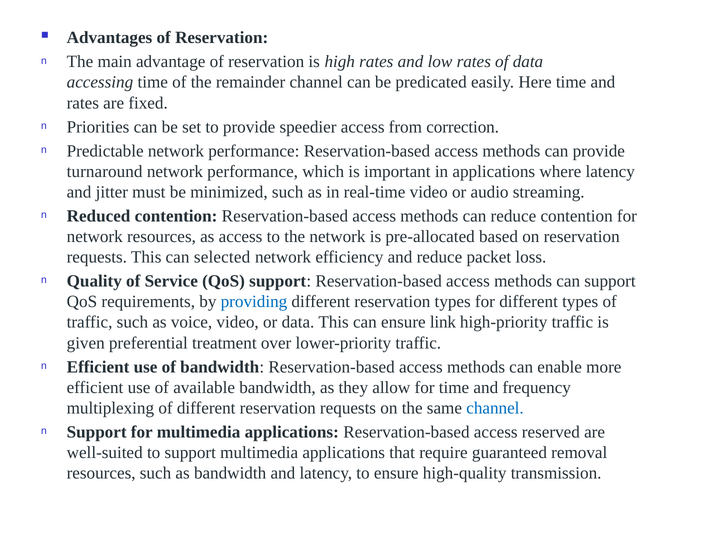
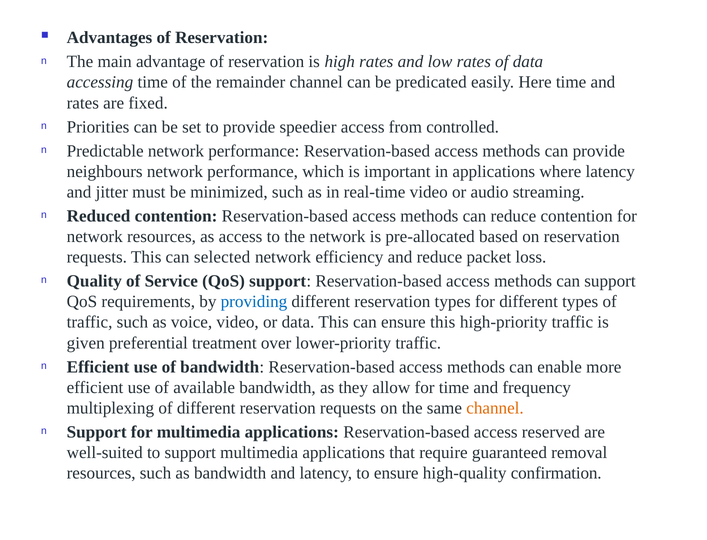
correction: correction -> controlled
turnaround: turnaround -> neighbours
ensure link: link -> this
channel at (495, 408) colour: blue -> orange
transmission: transmission -> confirmation
